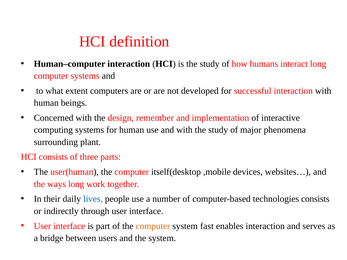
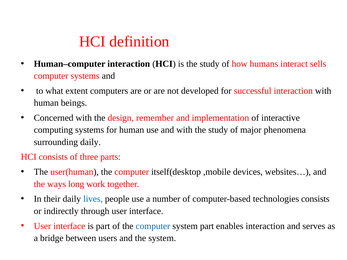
interact long: long -> sells
surrounding plant: plant -> daily
computer at (153, 226) colour: orange -> blue
system fast: fast -> part
